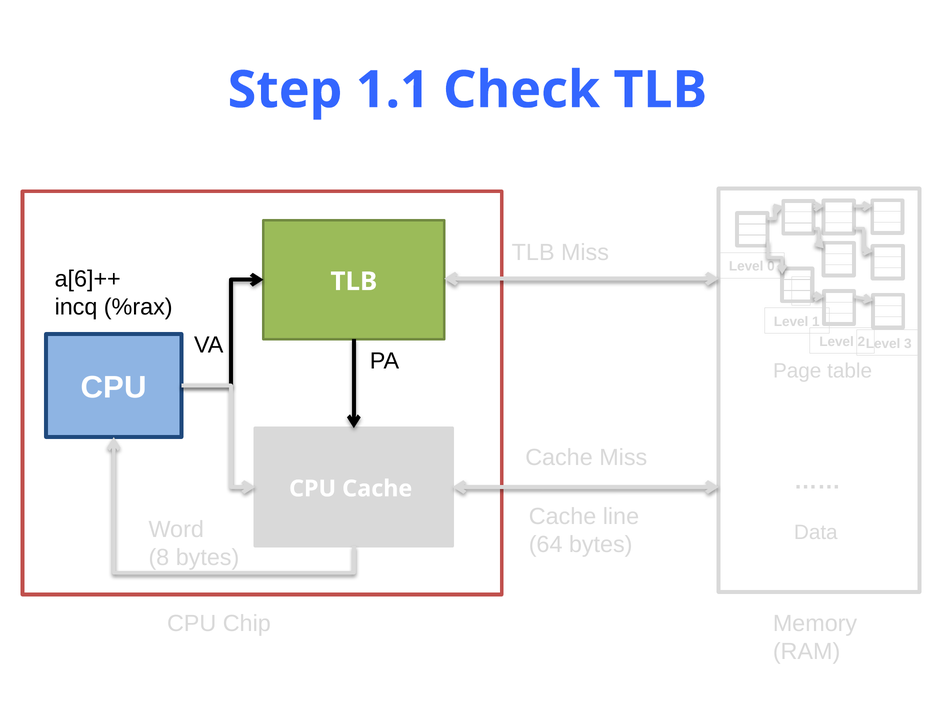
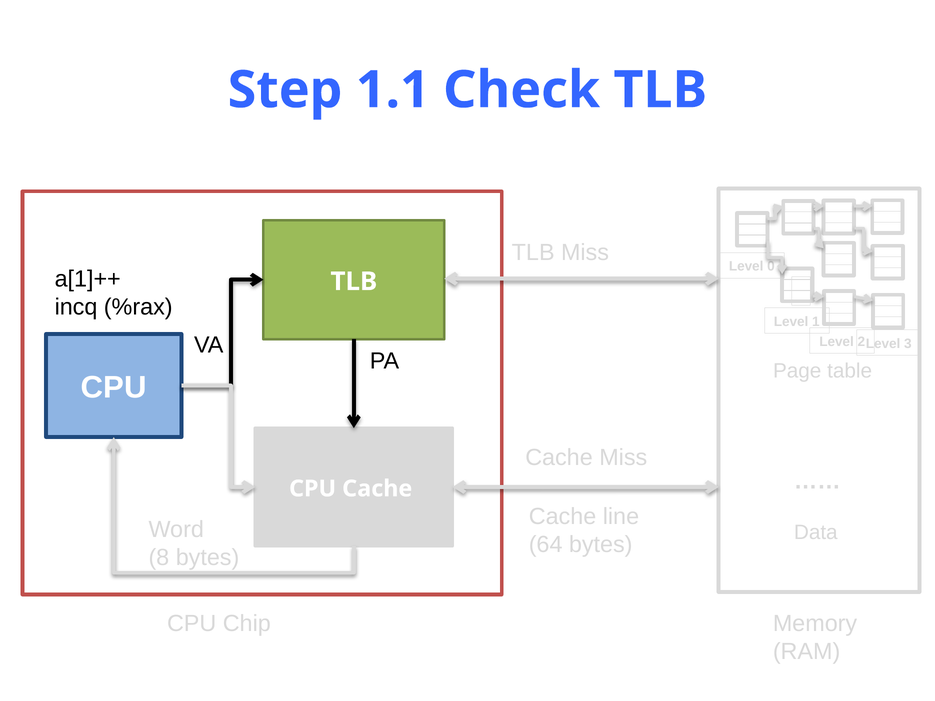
a[6]++: a[6]++ -> a[1]++
